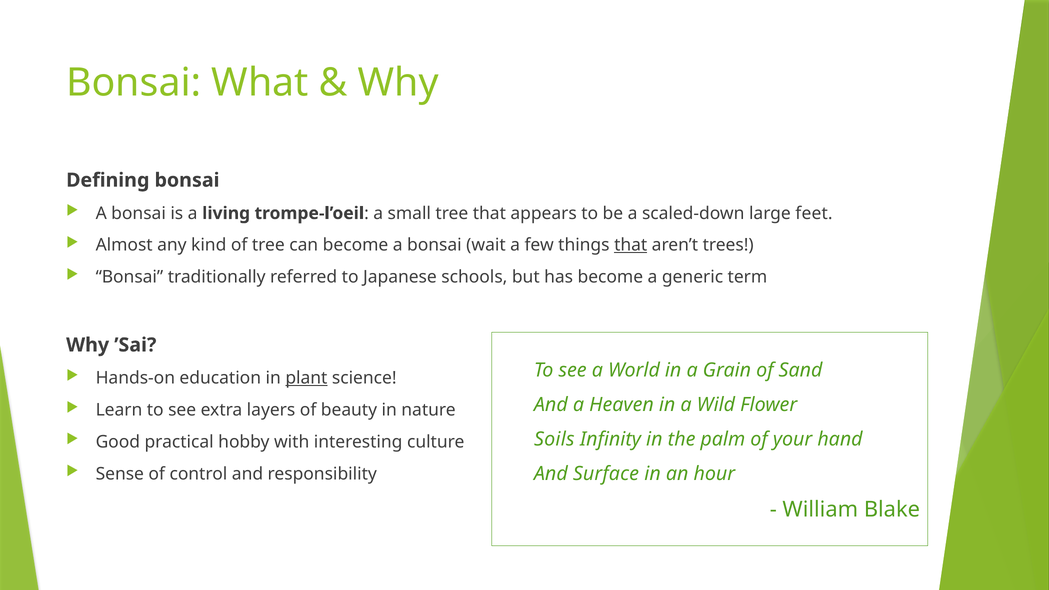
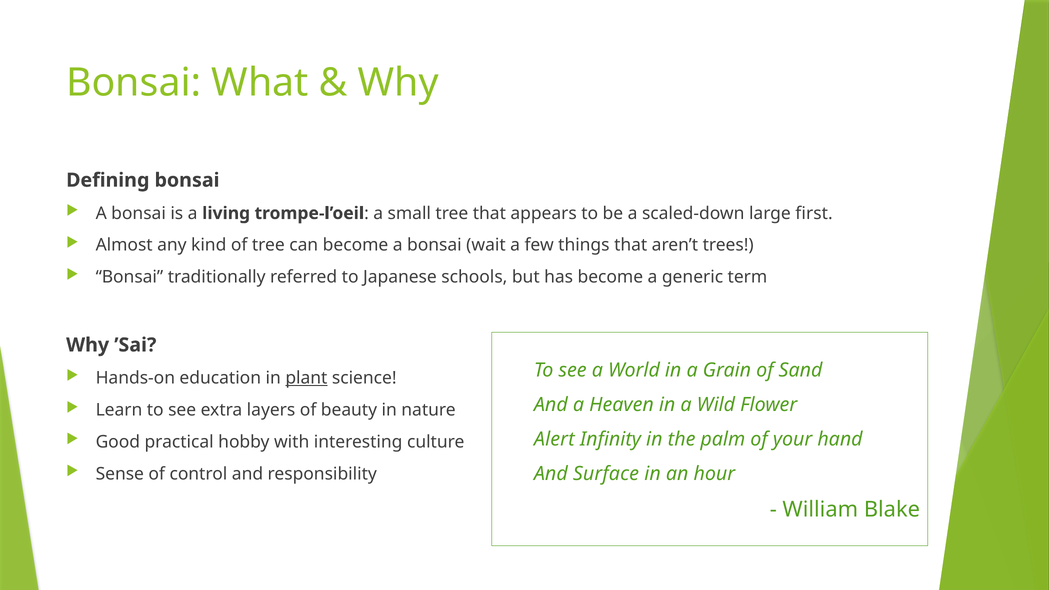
feet: feet -> first
that at (631, 245) underline: present -> none
Soils: Soils -> Alert
